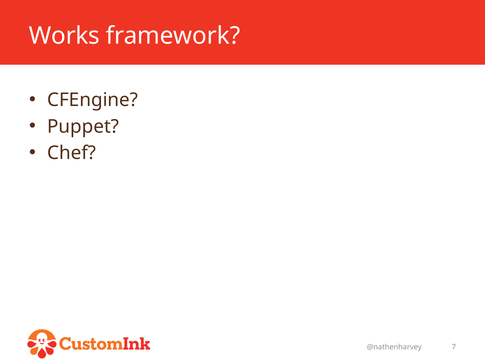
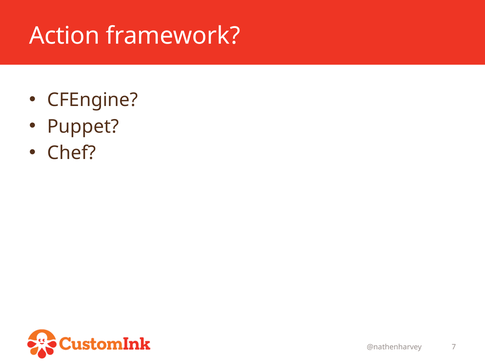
Works: Works -> Action
